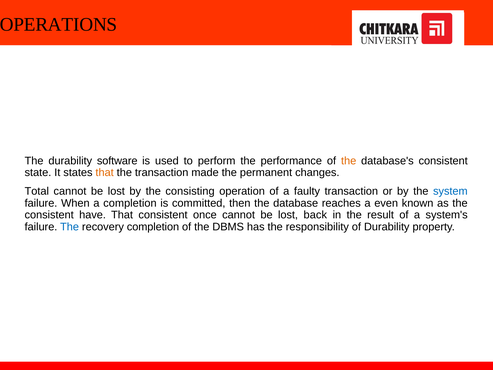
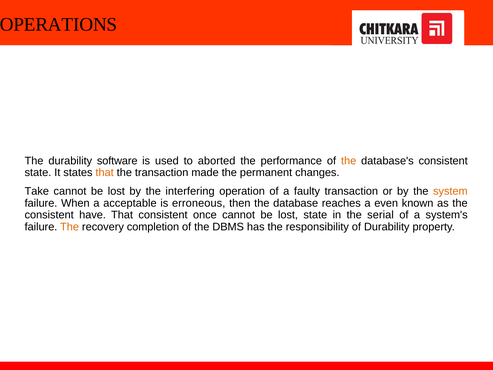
perform: perform -> aborted
Total: Total -> Take
consisting: consisting -> interfering
system colour: blue -> orange
a completion: completion -> acceptable
committed: committed -> erroneous
lost back: back -> state
result: result -> serial
The at (70, 227) colour: blue -> orange
